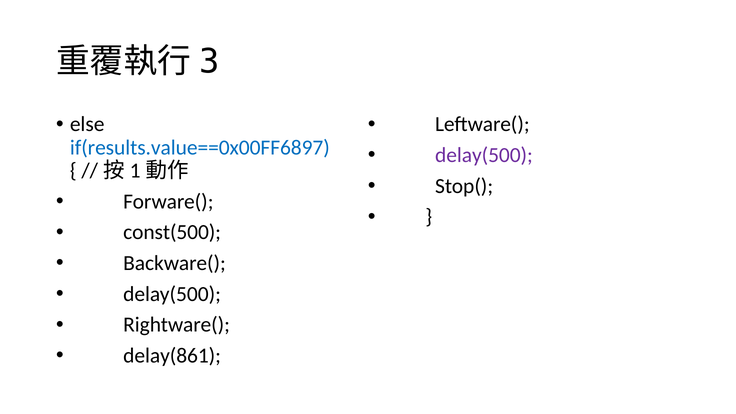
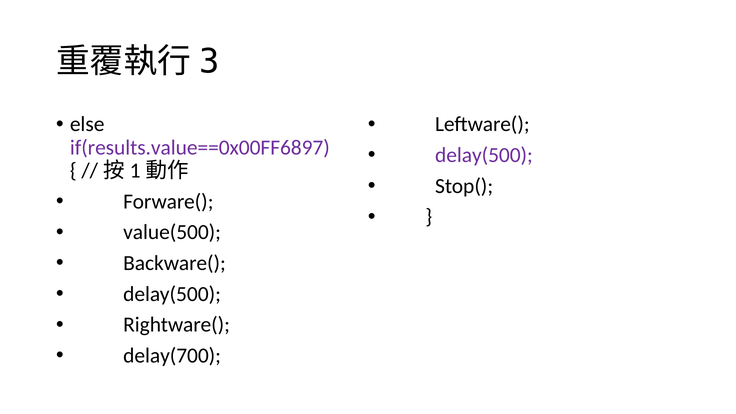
if(results.value==0x00FF6897 colour: blue -> purple
const(500: const(500 -> value(500
delay(861: delay(861 -> delay(700
